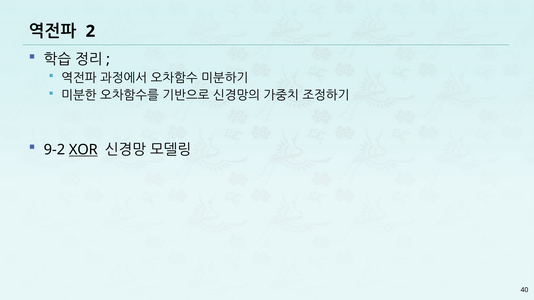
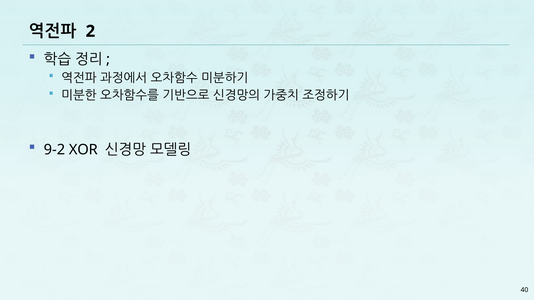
XOR underline: present -> none
